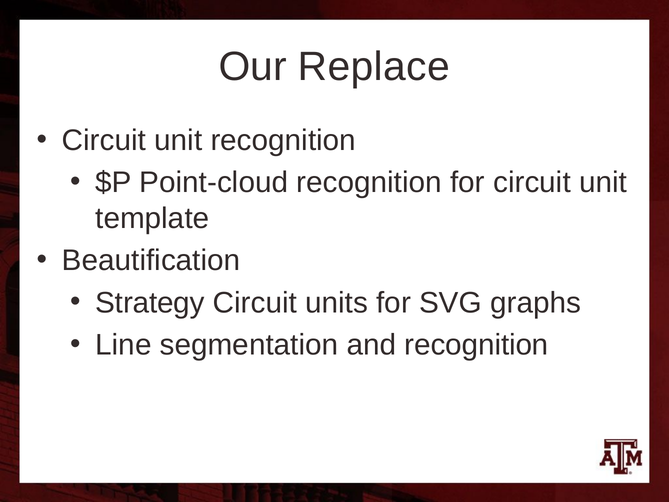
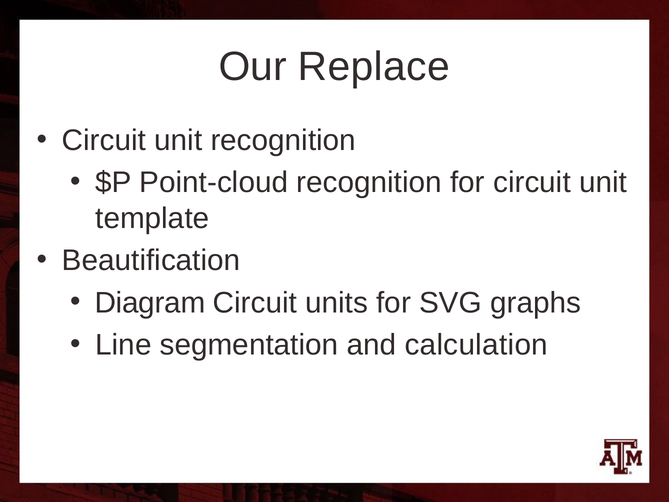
Strategy: Strategy -> Diagram
and recognition: recognition -> calculation
